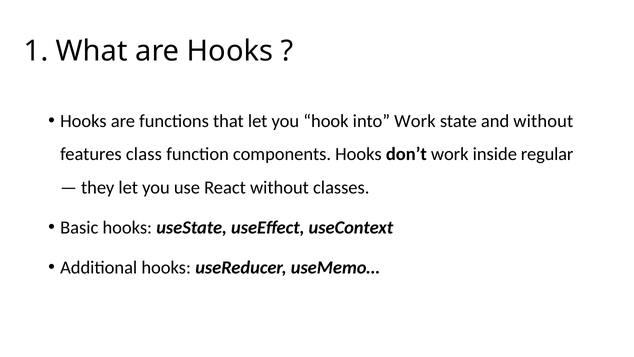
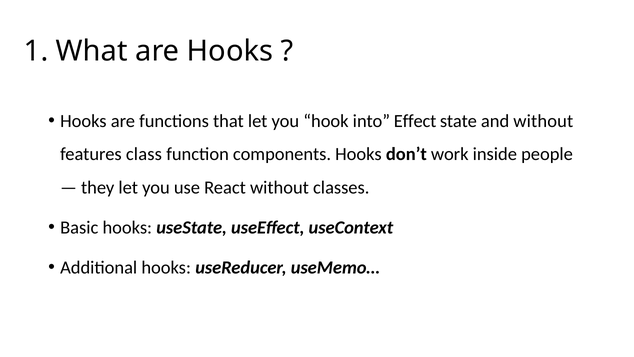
into Work: Work -> Effect
regular: regular -> people
